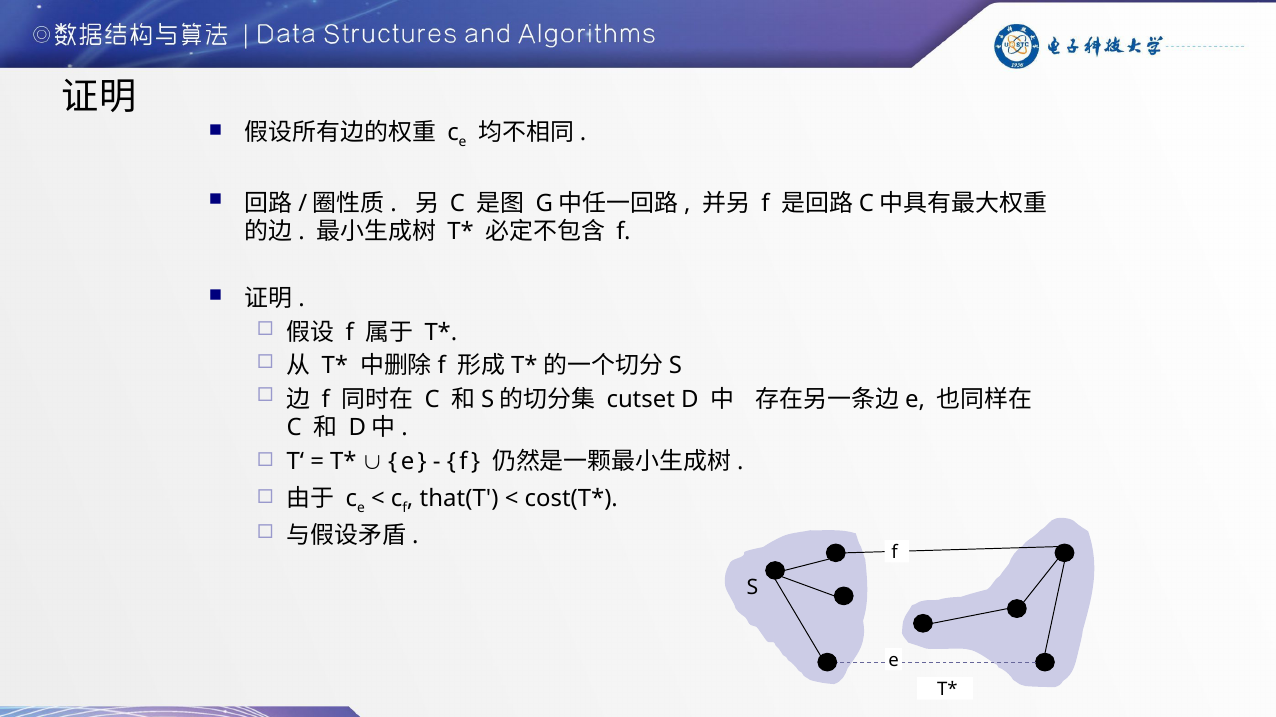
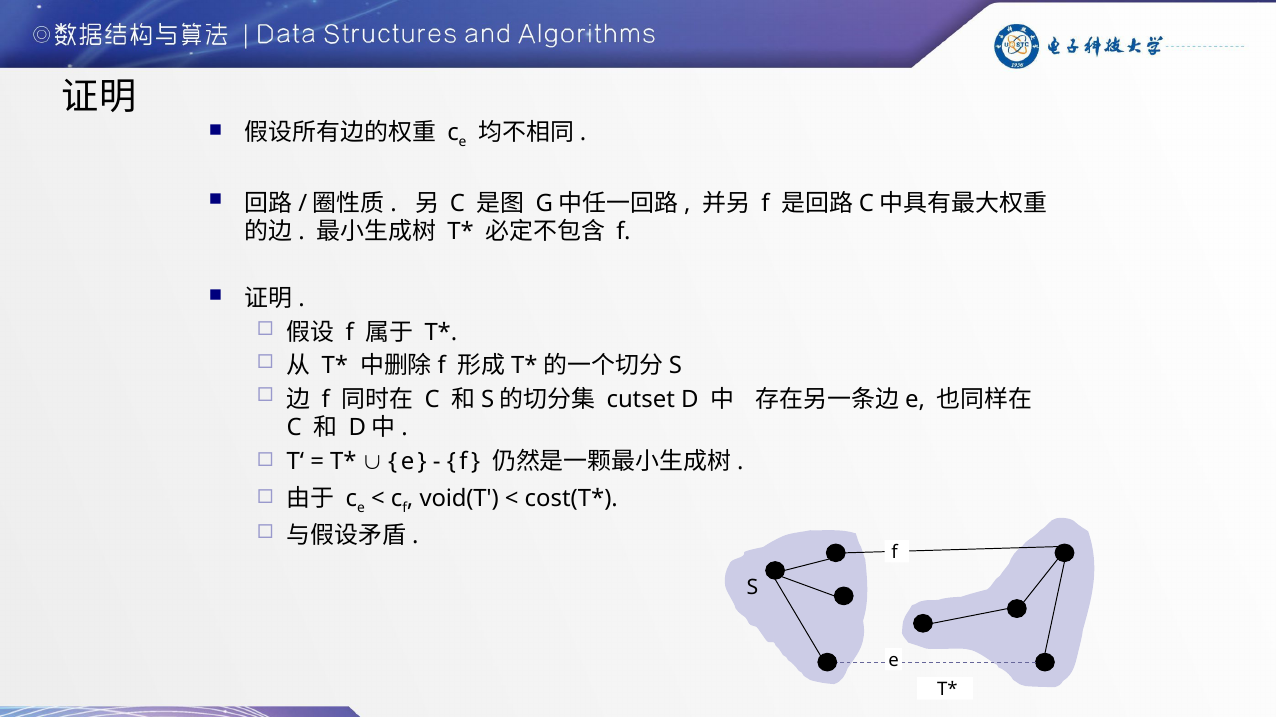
that(T: that(T -> void(T
